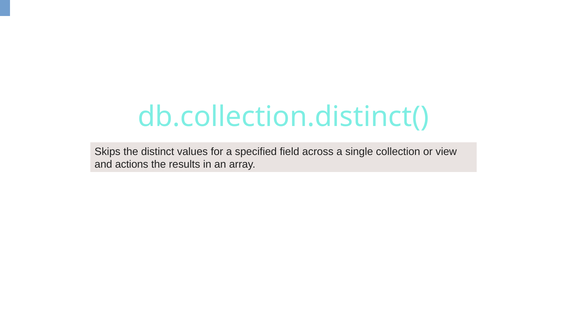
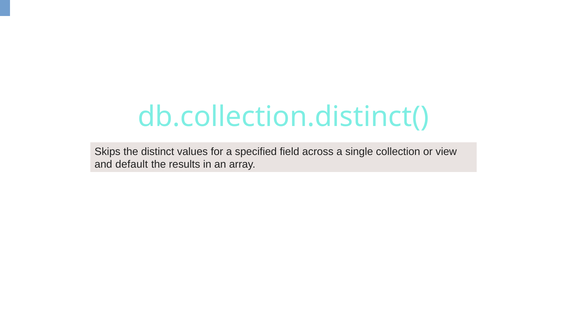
actions: actions -> default
